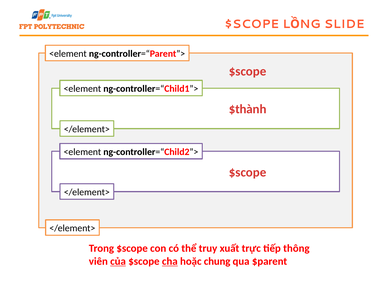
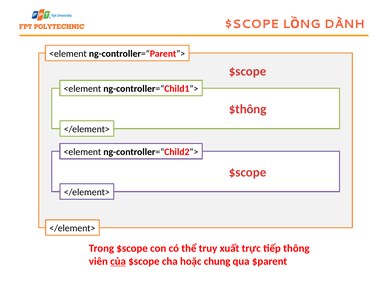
SLIDE: SLIDE -> DÀNH
$thành: $thành -> $thông
cha underline: present -> none
